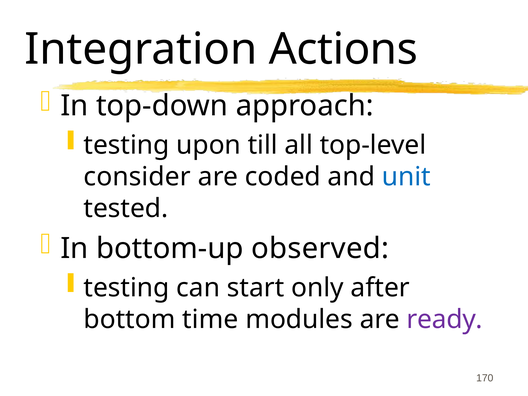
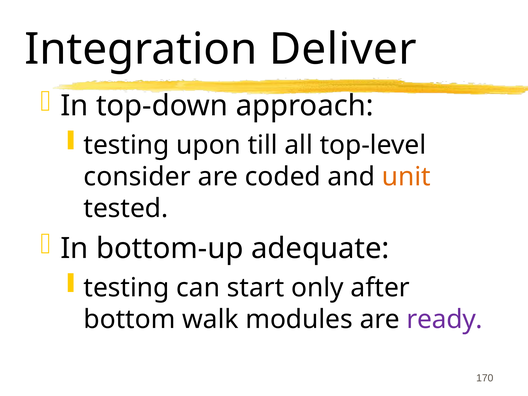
Actions: Actions -> Deliver
unit colour: blue -> orange
observed: observed -> adequate
time: time -> walk
